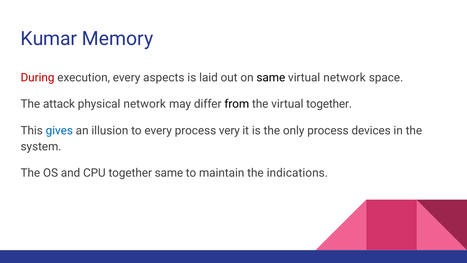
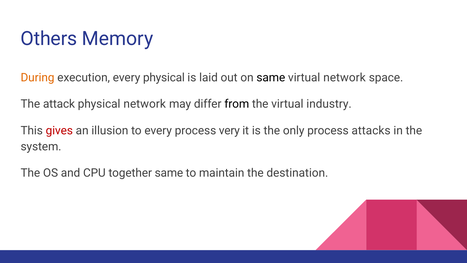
Kumar: Kumar -> Others
During colour: red -> orange
every aspects: aspects -> physical
virtual together: together -> industry
gives colour: blue -> red
devices: devices -> attacks
indications: indications -> destination
